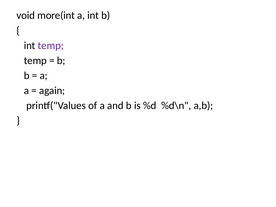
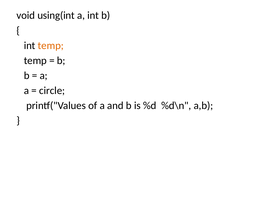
more(int: more(int -> using(int
temp at (51, 45) colour: purple -> orange
again: again -> circle
